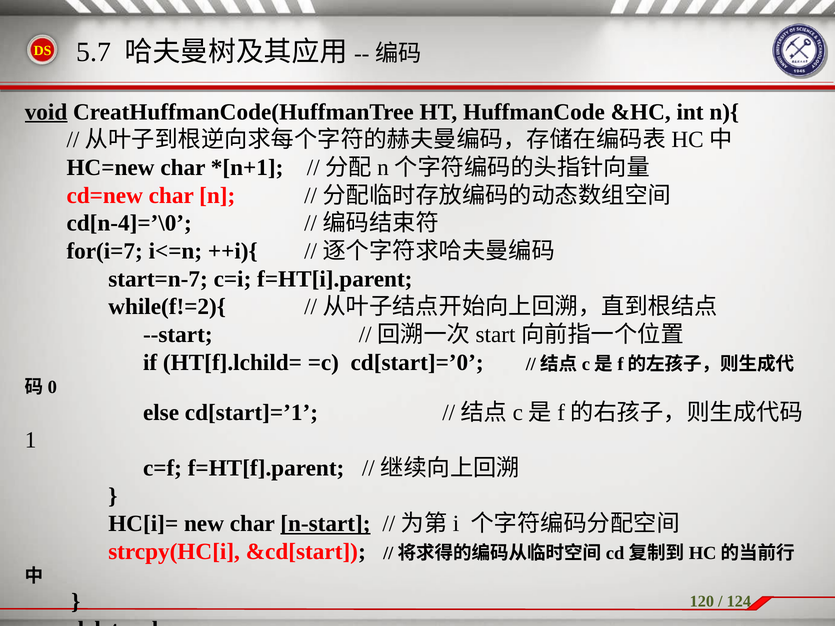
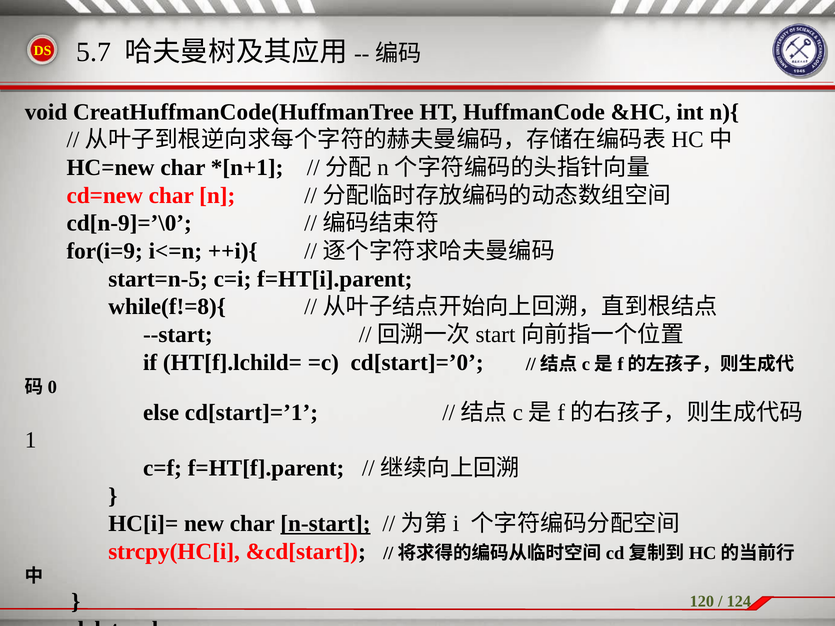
void underline: present -> none
cd[n-4]=’\0: cd[n-4]=’\0 -> cd[n-9]=’\0
for(i=7: for(i=7 -> for(i=9
start=n-7: start=n-7 -> start=n-5
while(f!=2){: while(f!=2){ -> while(f!=8){
